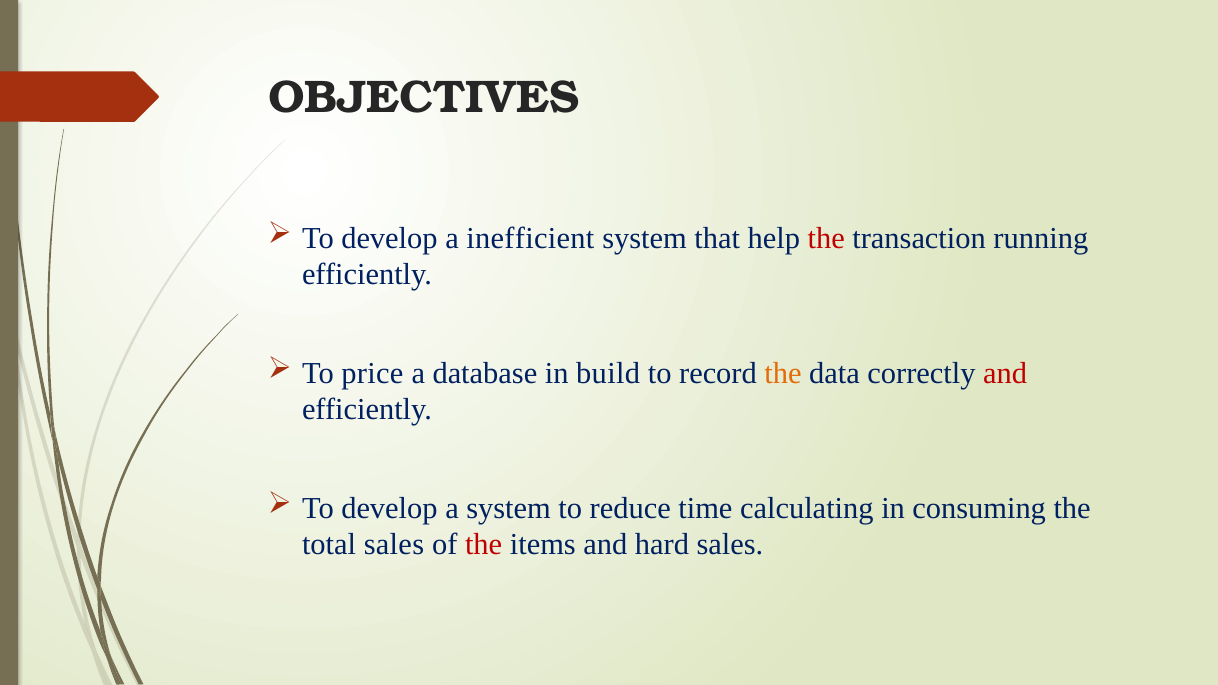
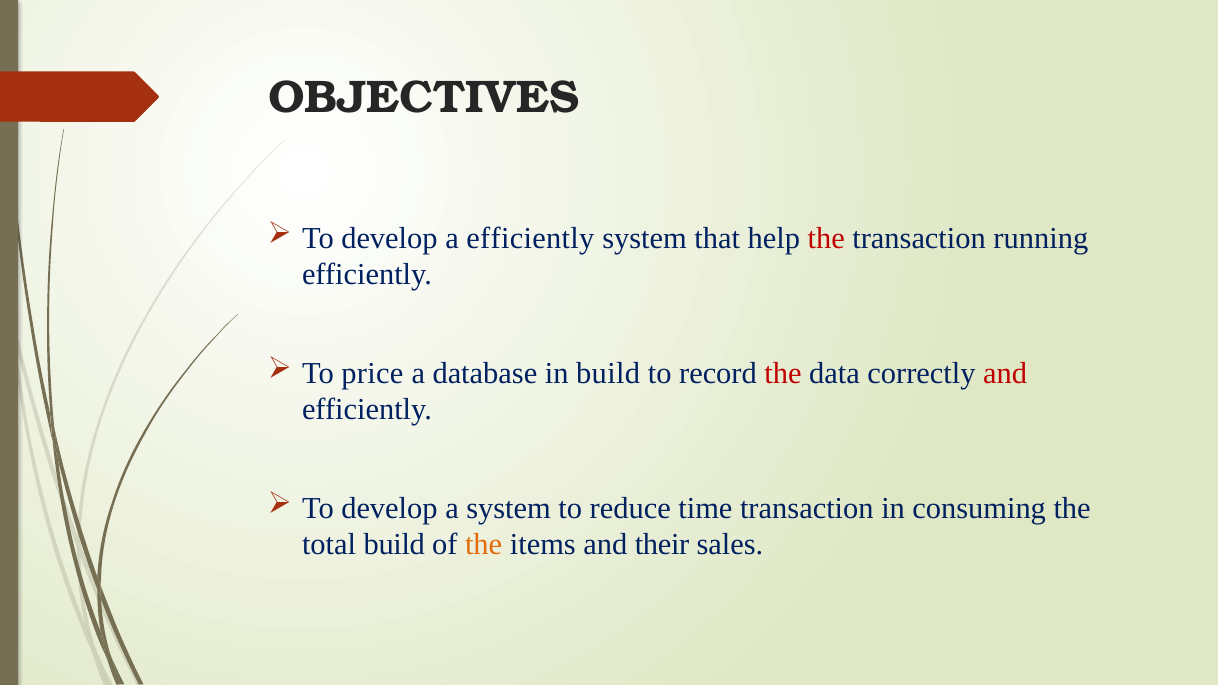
a inefficient: inefficient -> efficiently
the at (783, 373) colour: orange -> red
time calculating: calculating -> transaction
total sales: sales -> build
the at (484, 545) colour: red -> orange
hard: hard -> their
